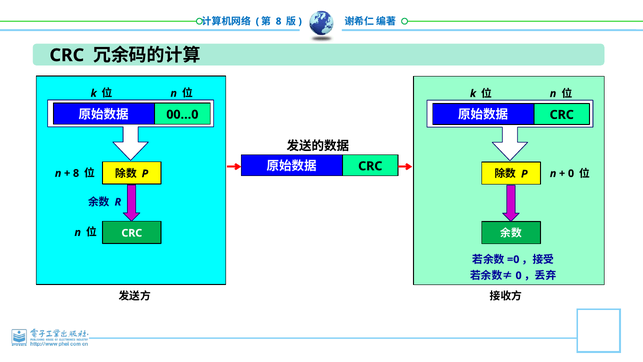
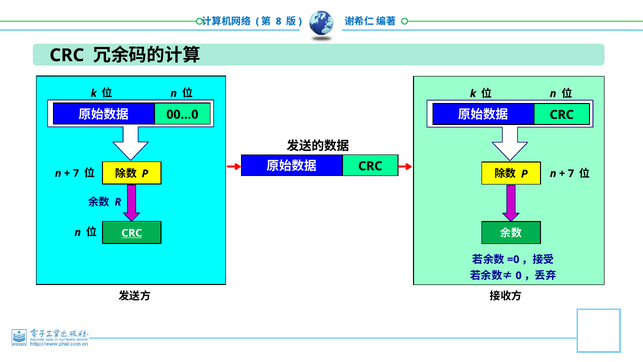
0 at (571, 173): 0 -> 7
8 at (76, 173): 8 -> 7
CRC at (132, 233) underline: none -> present
